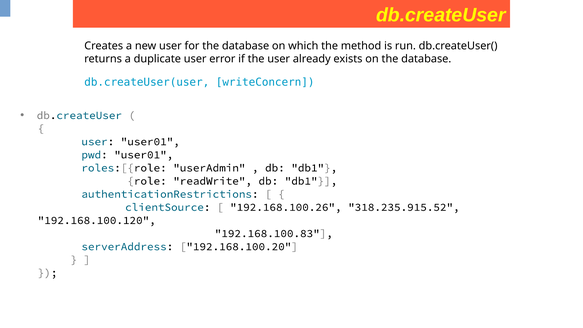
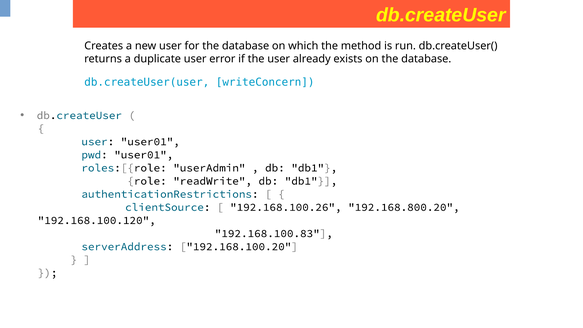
318.235.915.52: 318.235.915.52 -> 192.168.800.20
